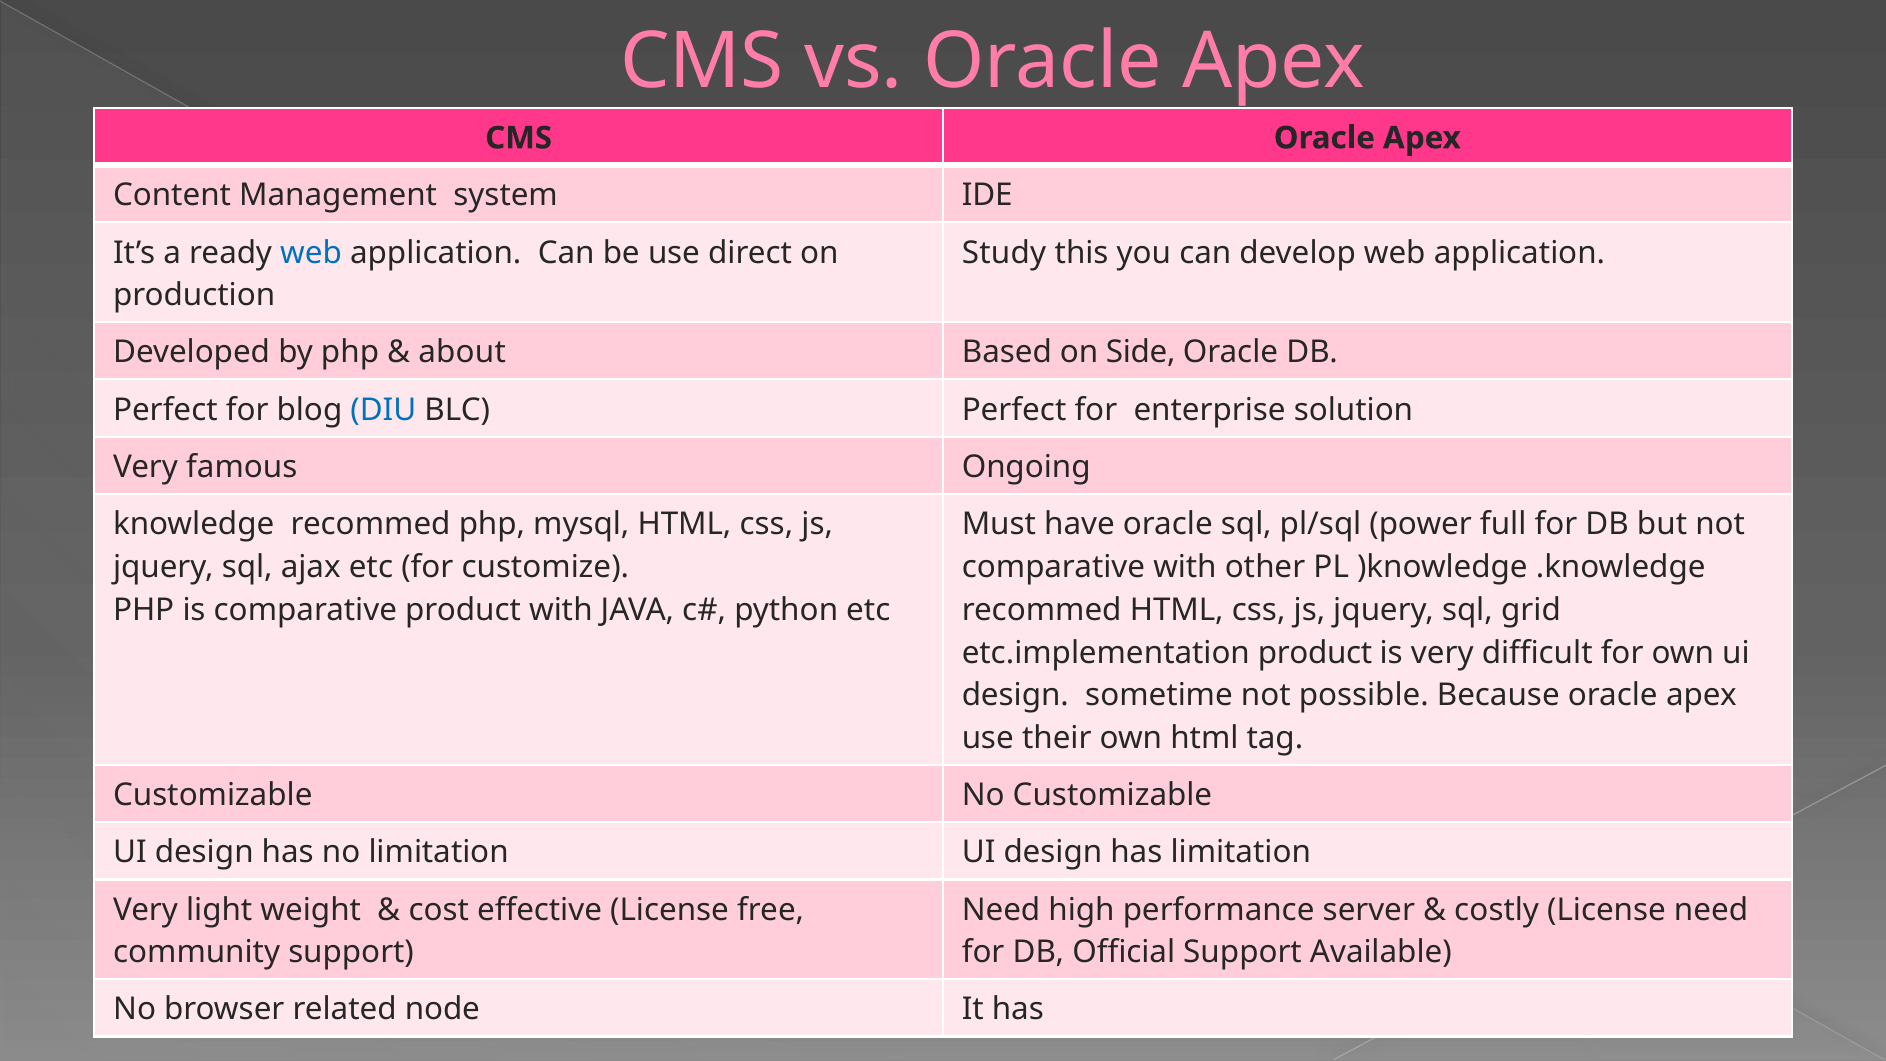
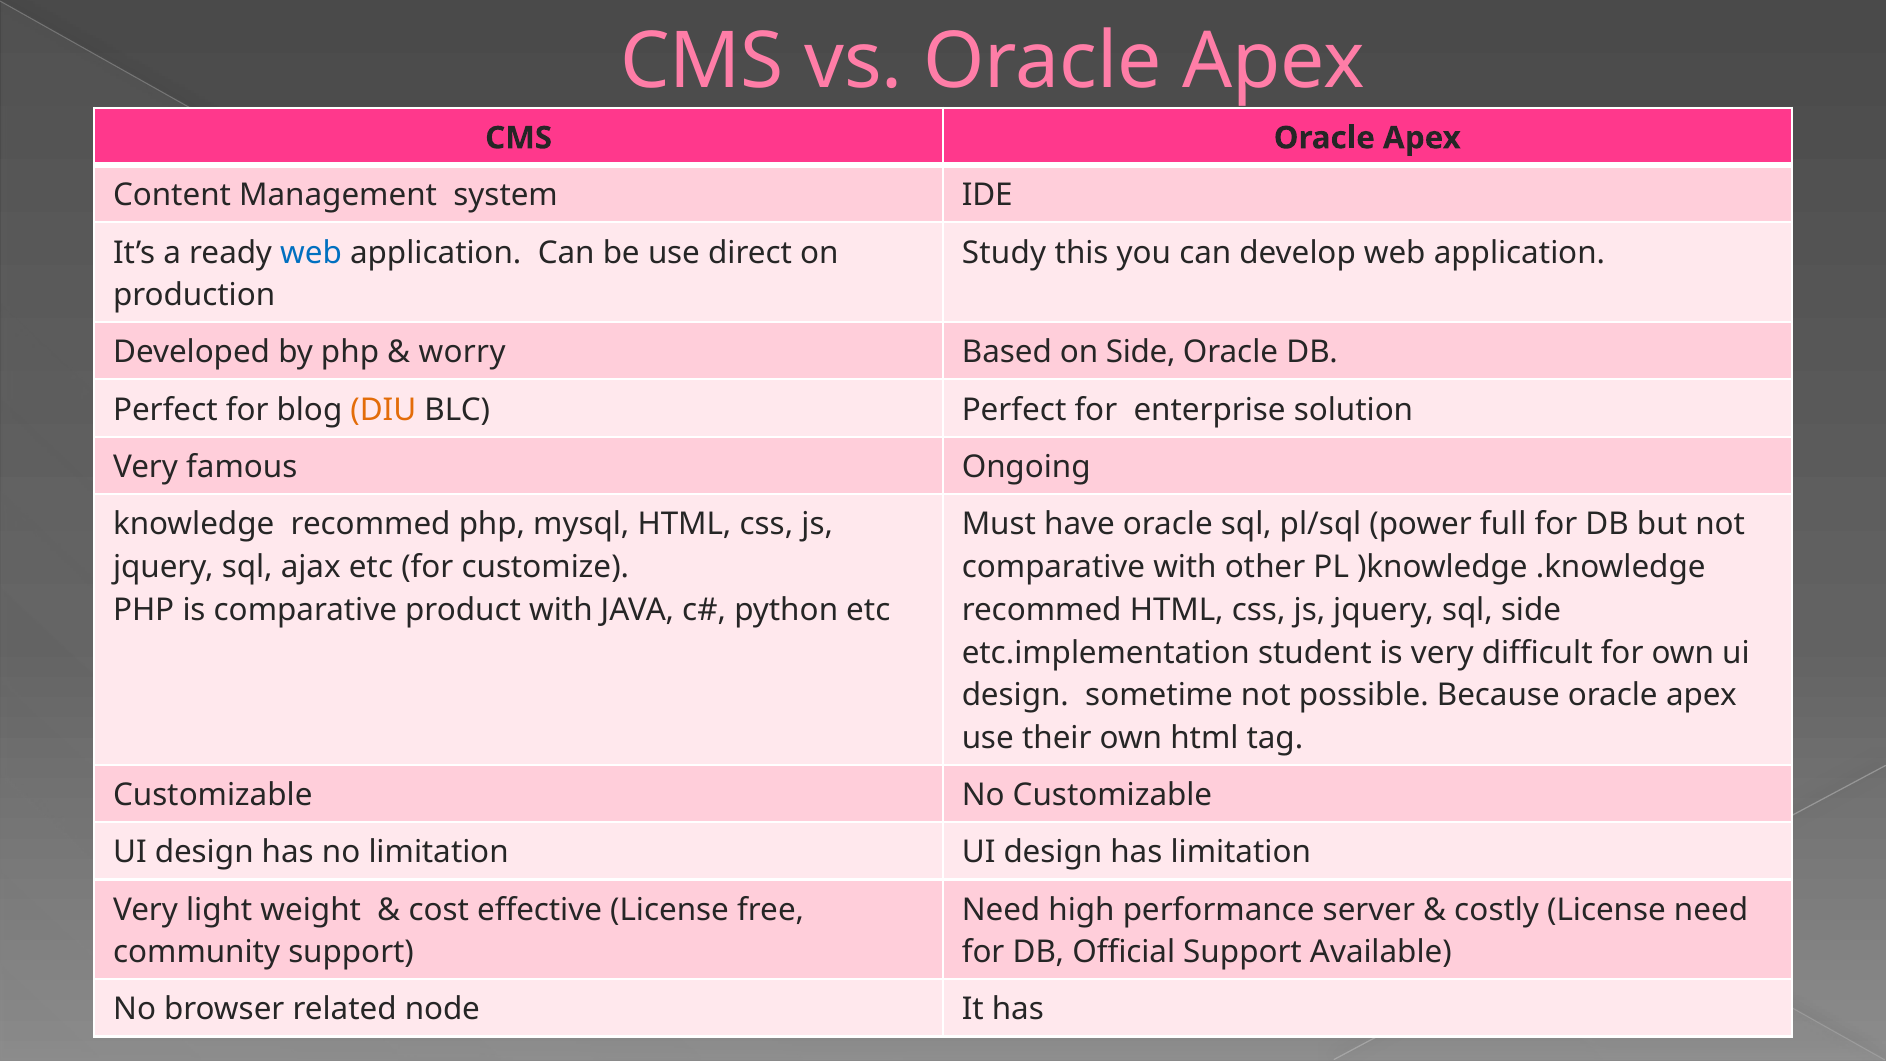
about: about -> worry
DIU colour: blue -> orange
sql grid: grid -> side
etc.implementation product: product -> student
